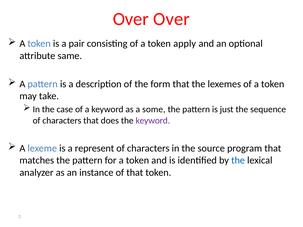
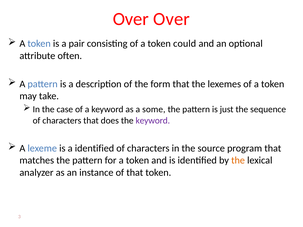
apply: apply -> could
same: same -> often
a represent: represent -> identified
the at (238, 161) colour: blue -> orange
